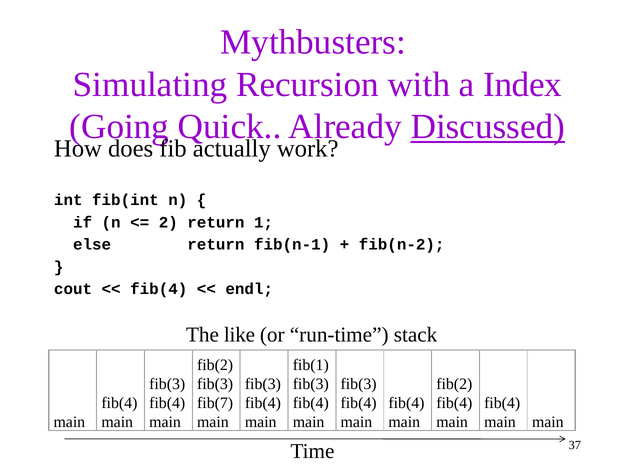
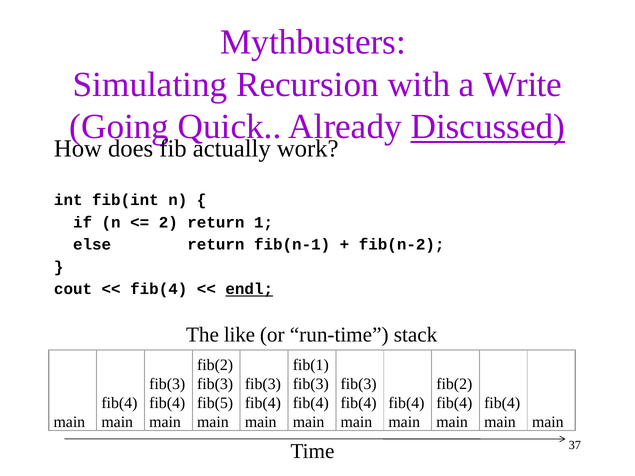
Index: Index -> Write
endl underline: none -> present
fib(7: fib(7 -> fib(5
